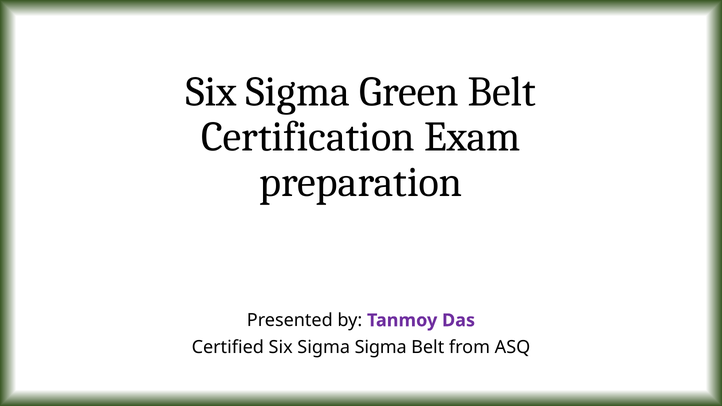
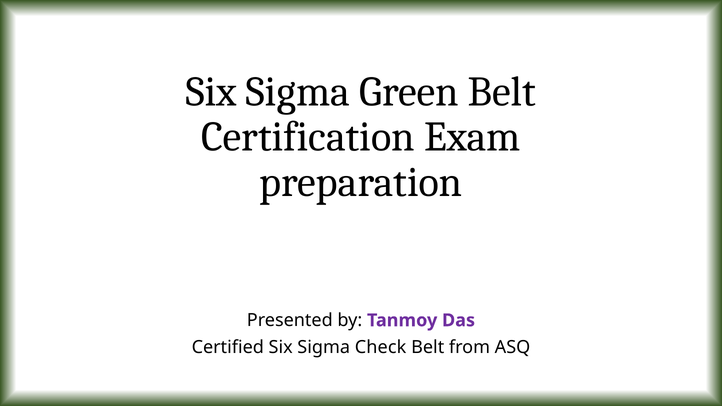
Sigma Sigma: Sigma -> Check
